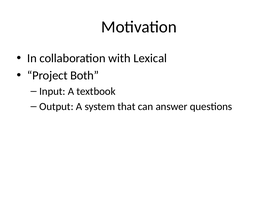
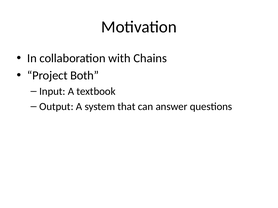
Lexical: Lexical -> Chains
